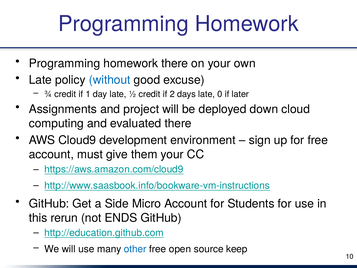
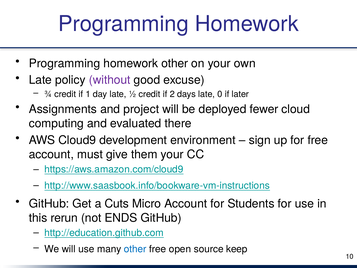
homework there: there -> other
without colour: blue -> purple
down: down -> fewer
Side: Side -> Cuts
